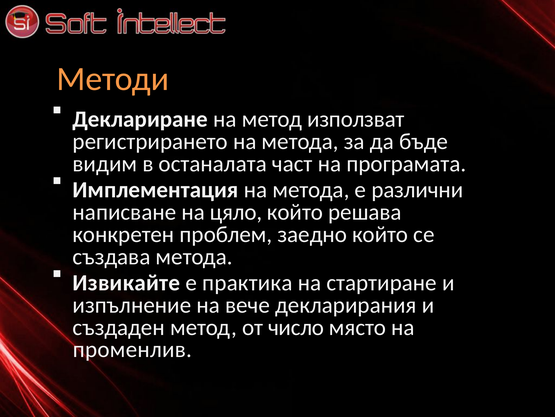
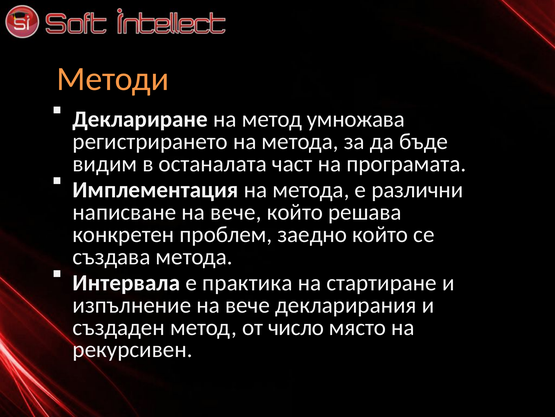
използват: използват -> умножава
написване на цяло: цяло -> вече
Извикайте: Извикайте -> Интервала
променлив: променлив -> рекурсивен
